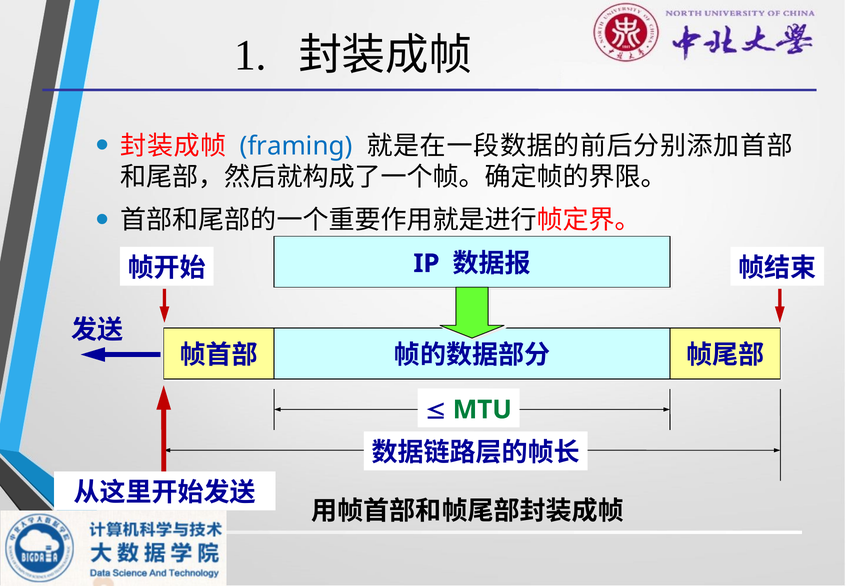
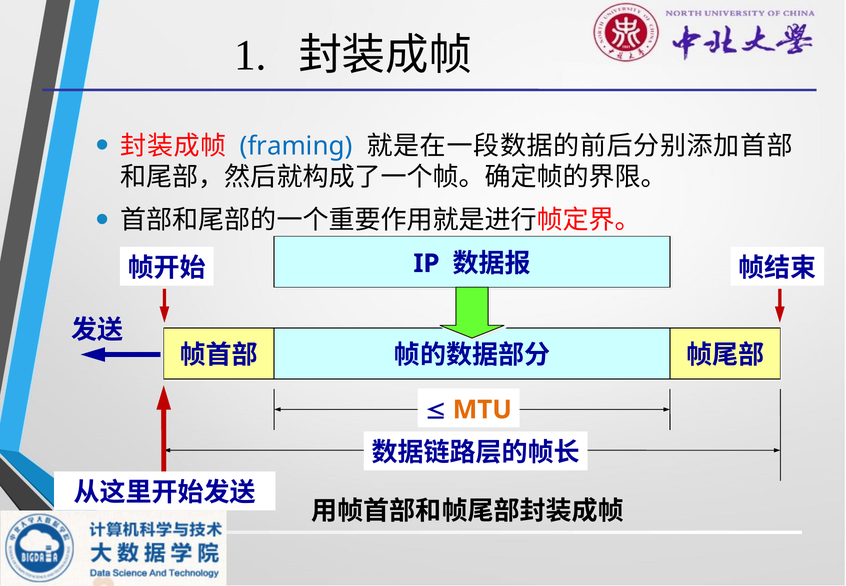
MTU colour: green -> orange
